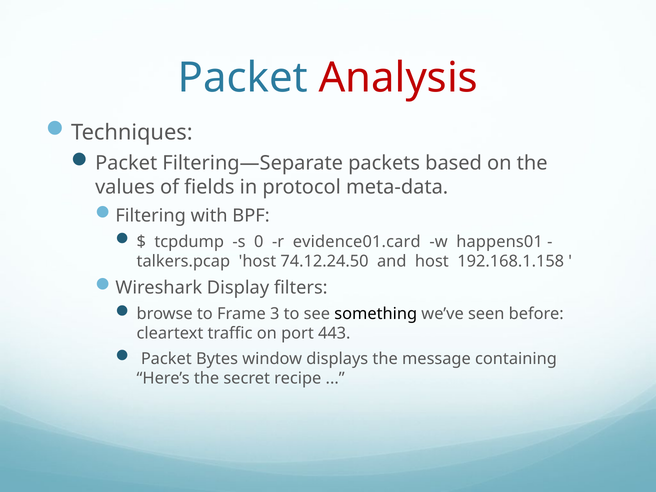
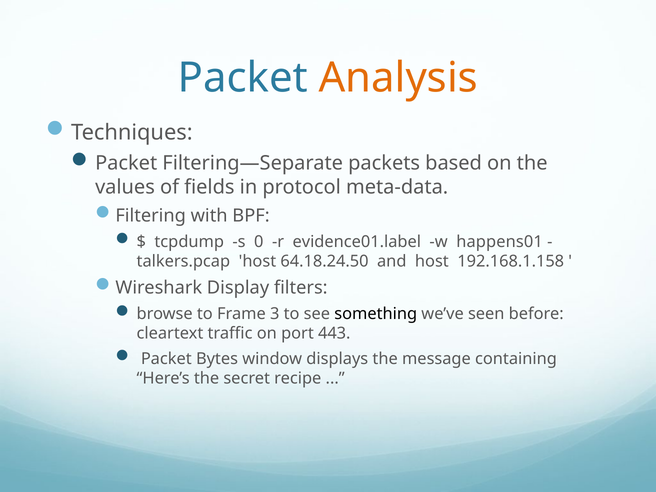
Analysis colour: red -> orange
evidence01.card: evidence01.card -> evidence01.label
74.12.24.50: 74.12.24.50 -> 64.18.24.50
